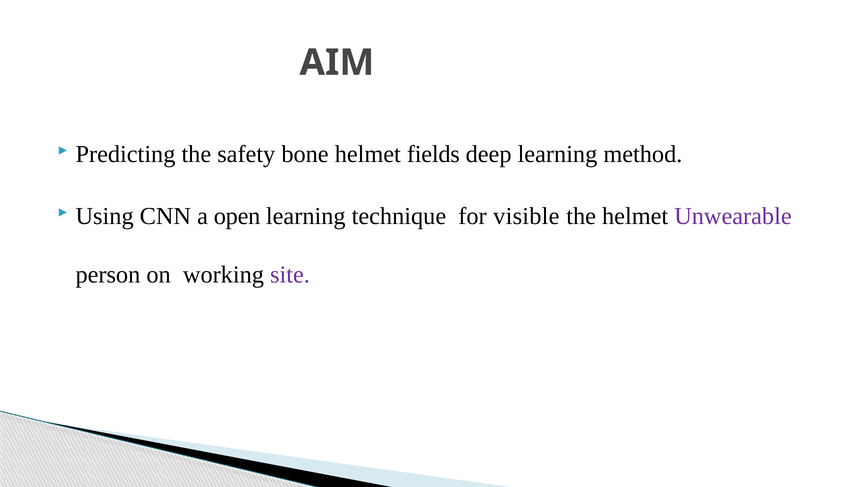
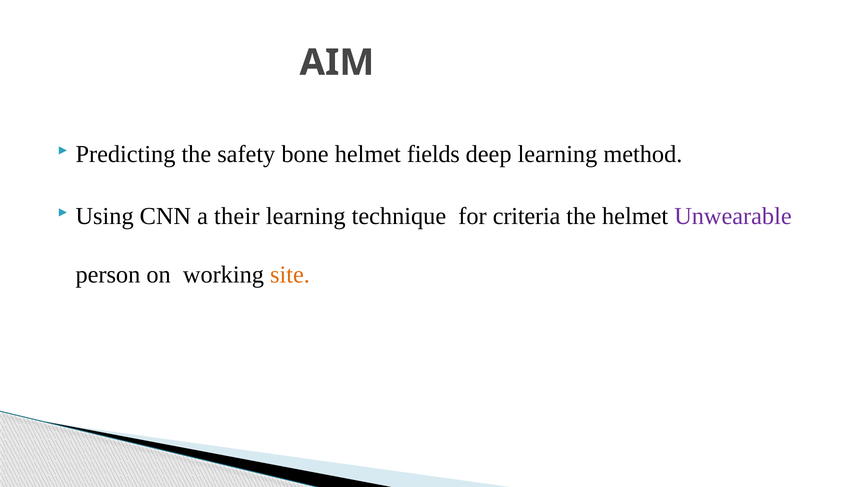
open: open -> their
visible: visible -> criteria
site colour: purple -> orange
